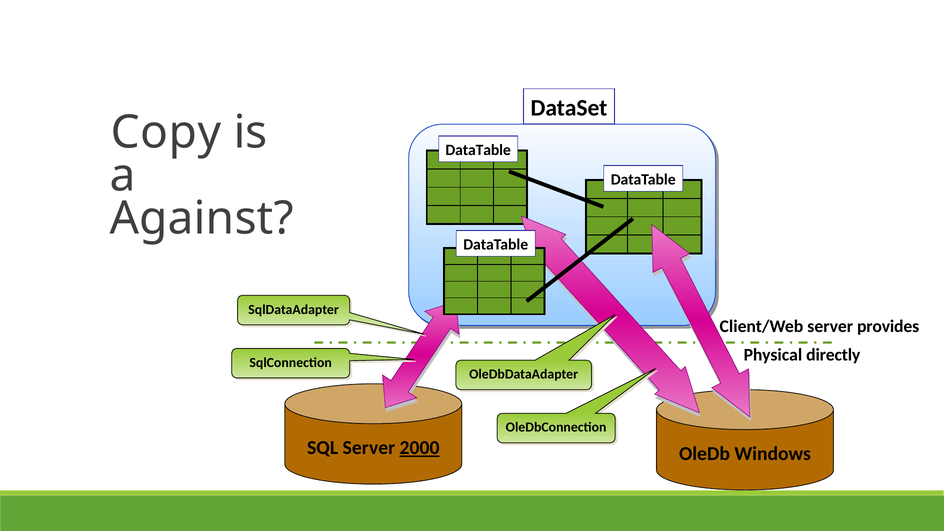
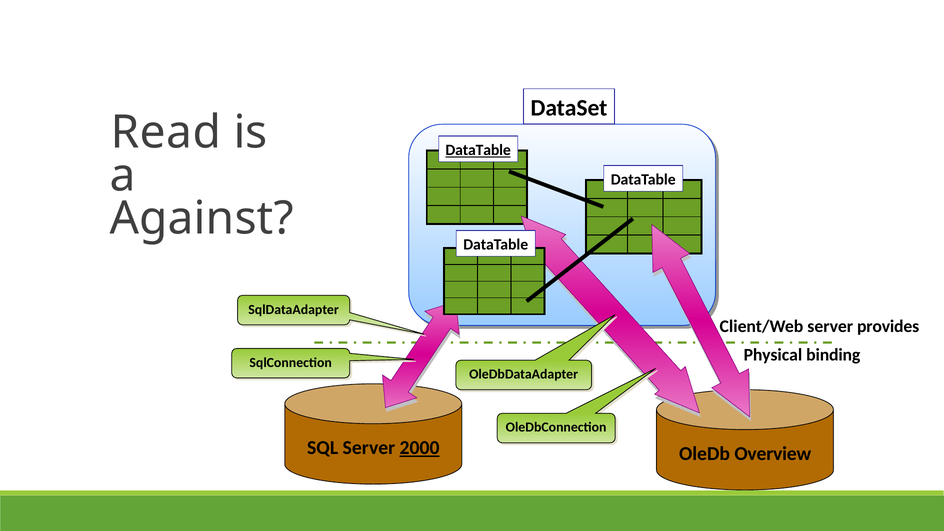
Copy: Copy -> Read
DataTable at (478, 150) underline: none -> present
directly: directly -> binding
Windows: Windows -> Overview
